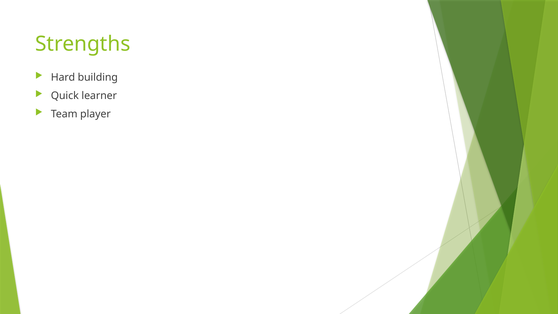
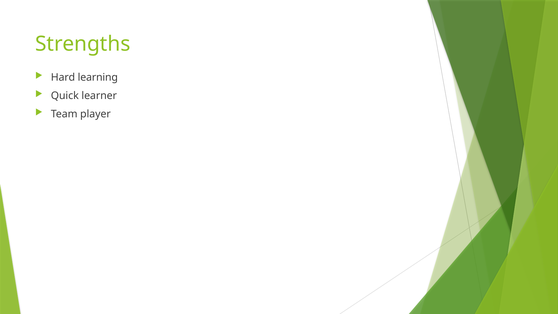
building: building -> learning
